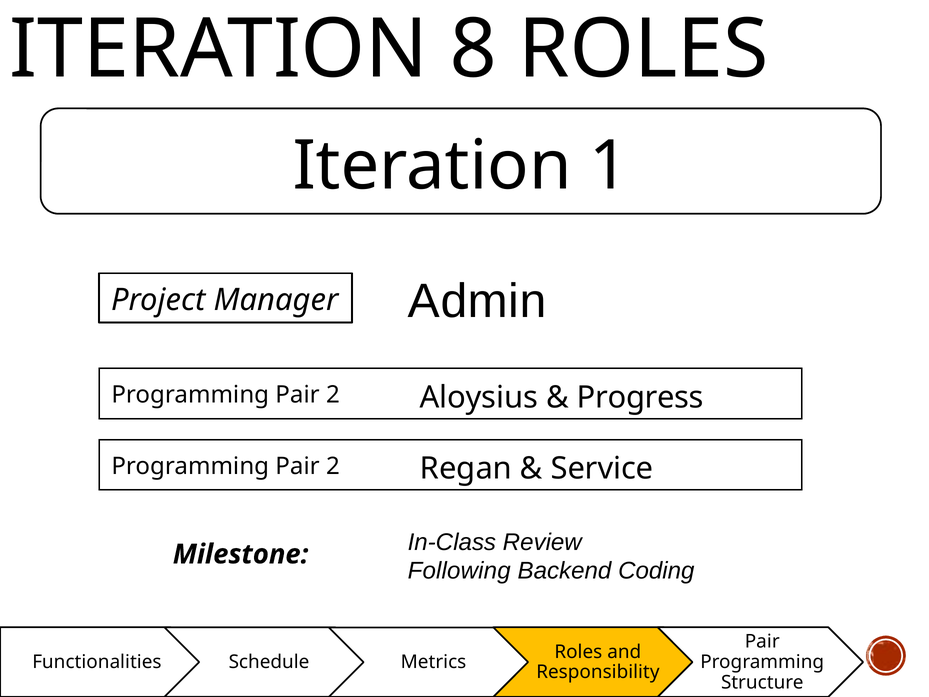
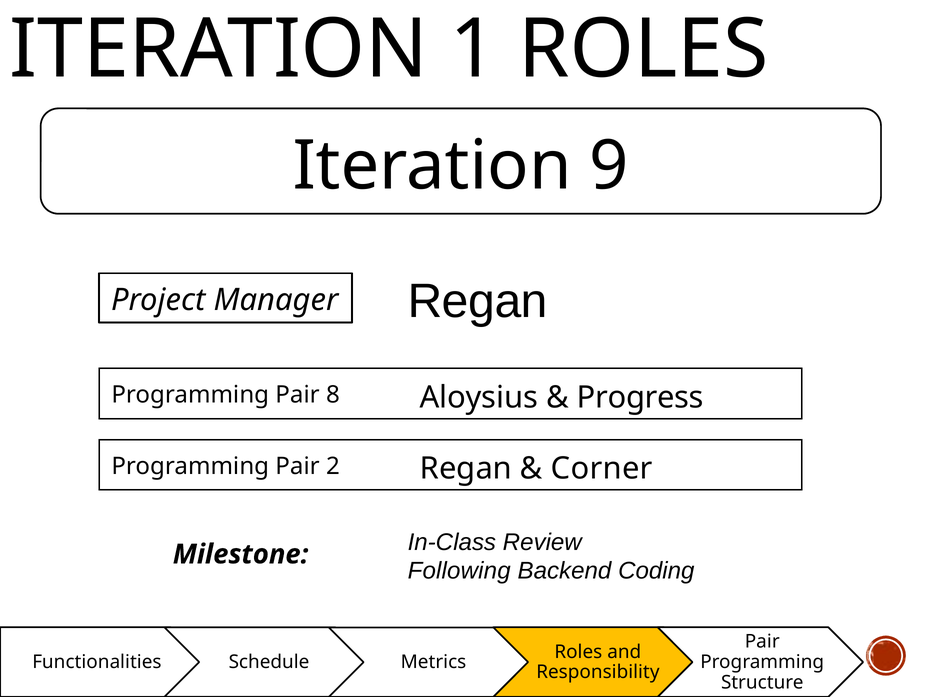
8: 8 -> 1
1: 1 -> 9
Manager Admin: Admin -> Regan
2 at (333, 395): 2 -> 8
Service: Service -> Corner
